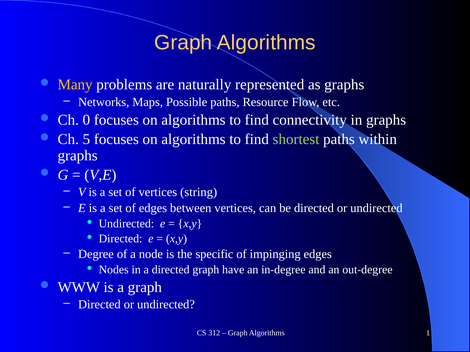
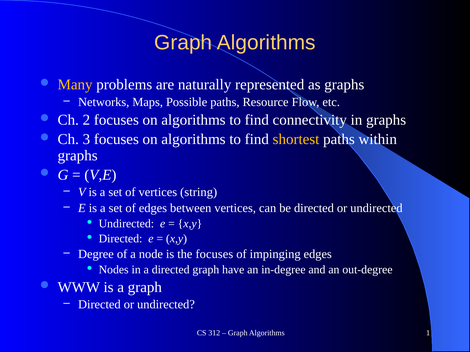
0: 0 -> 2
5: 5 -> 3
shortest colour: light green -> yellow
the specific: specific -> focuses
